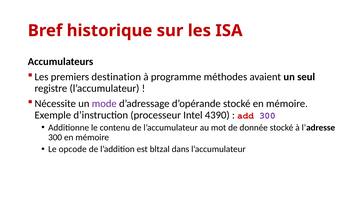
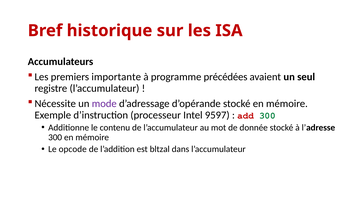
destination: destination -> importante
méthodes: méthodes -> précédées
4390: 4390 -> 9597
300 at (267, 115) colour: purple -> green
